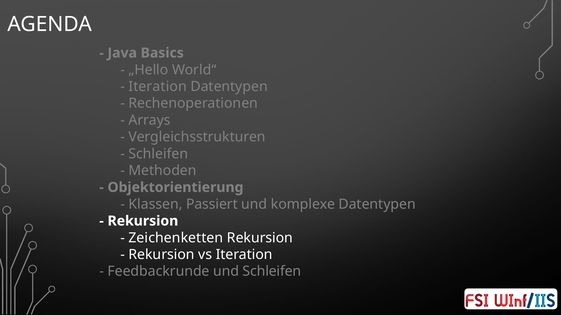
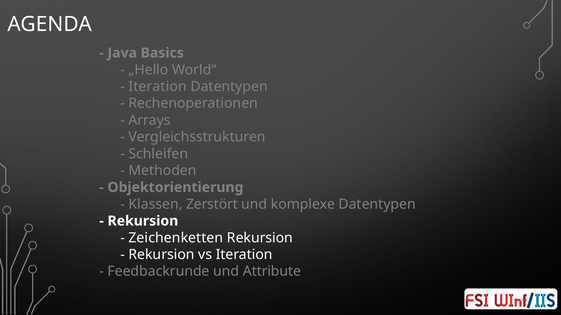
Passiert: Passiert -> Zerstört
und Schleifen: Schleifen -> Attribute
